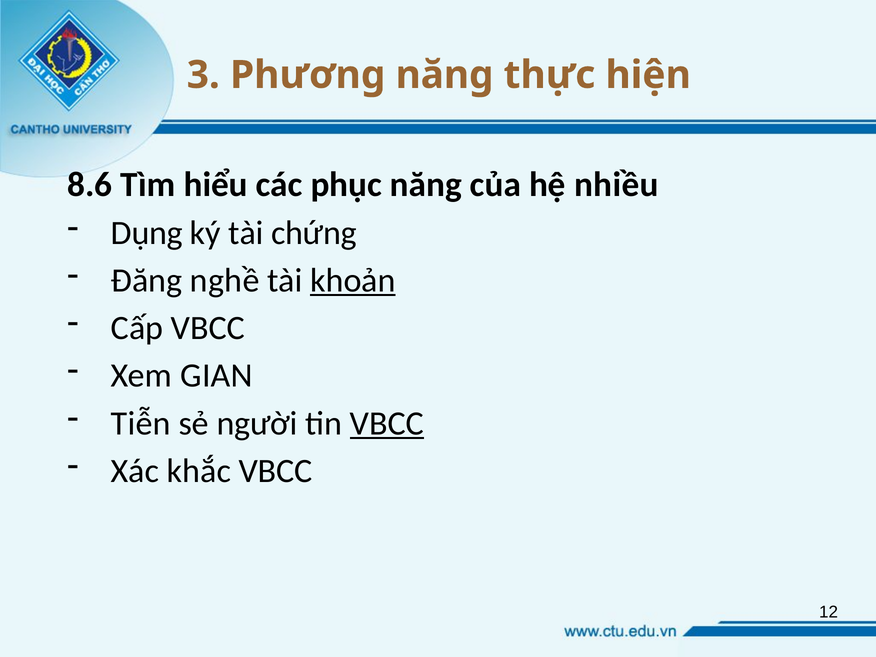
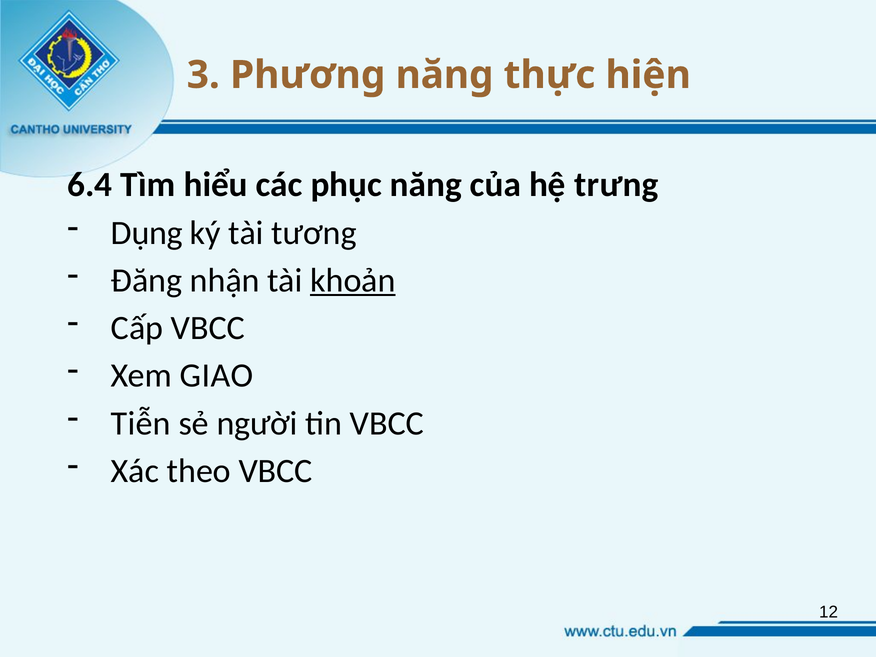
8.6: 8.6 -> 6.4
nhiều: nhiều -> trưng
chứng: chứng -> tương
nghề: nghề -> nhận
GIAN: GIAN -> GIAO
VBCC at (387, 423) underline: present -> none
khắc: khắc -> theo
